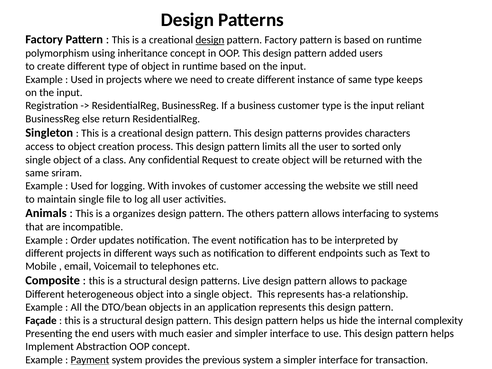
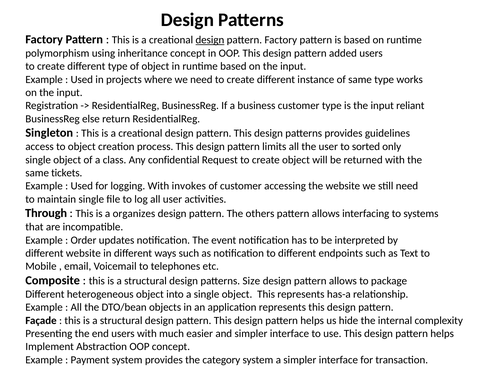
keeps: keeps -> works
characters: characters -> guidelines
sriram: sriram -> tickets
Animals: Animals -> Through
different projects: projects -> website
Live: Live -> Size
Payment underline: present -> none
previous: previous -> category
